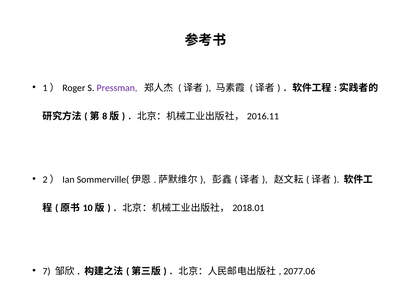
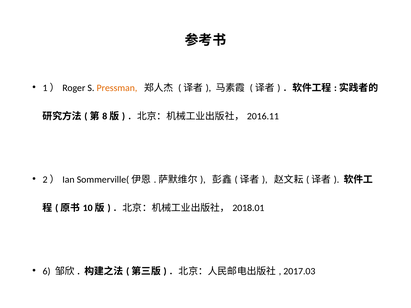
Pressman colour: purple -> orange
7: 7 -> 6
2077.06: 2077.06 -> 2017.03
